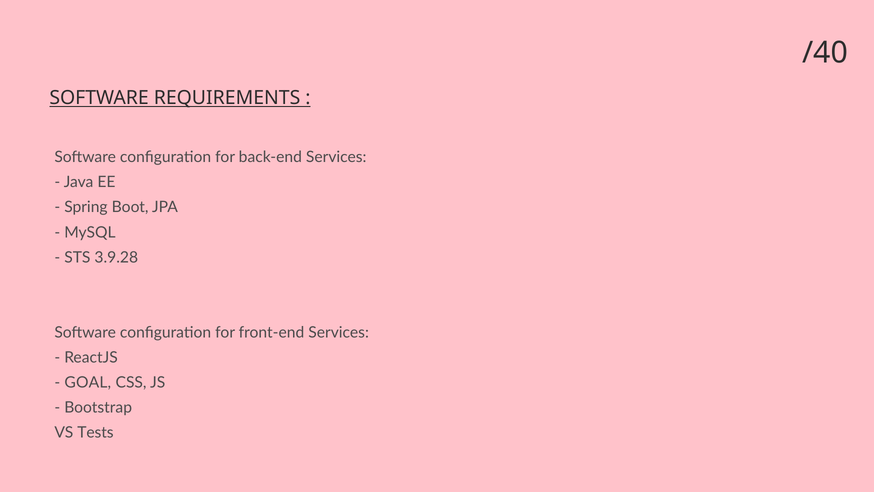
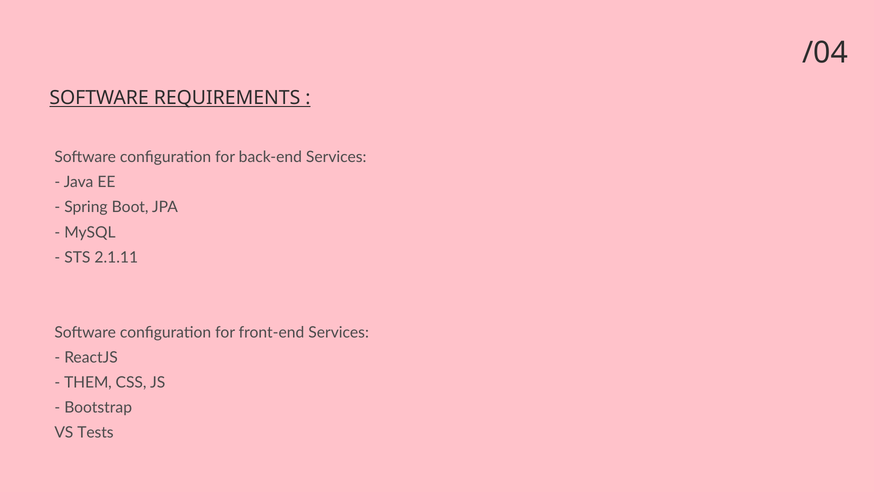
/40: /40 -> /04
3.9.28: 3.9.28 -> 2.1.11
GOAL: GOAL -> THEM
